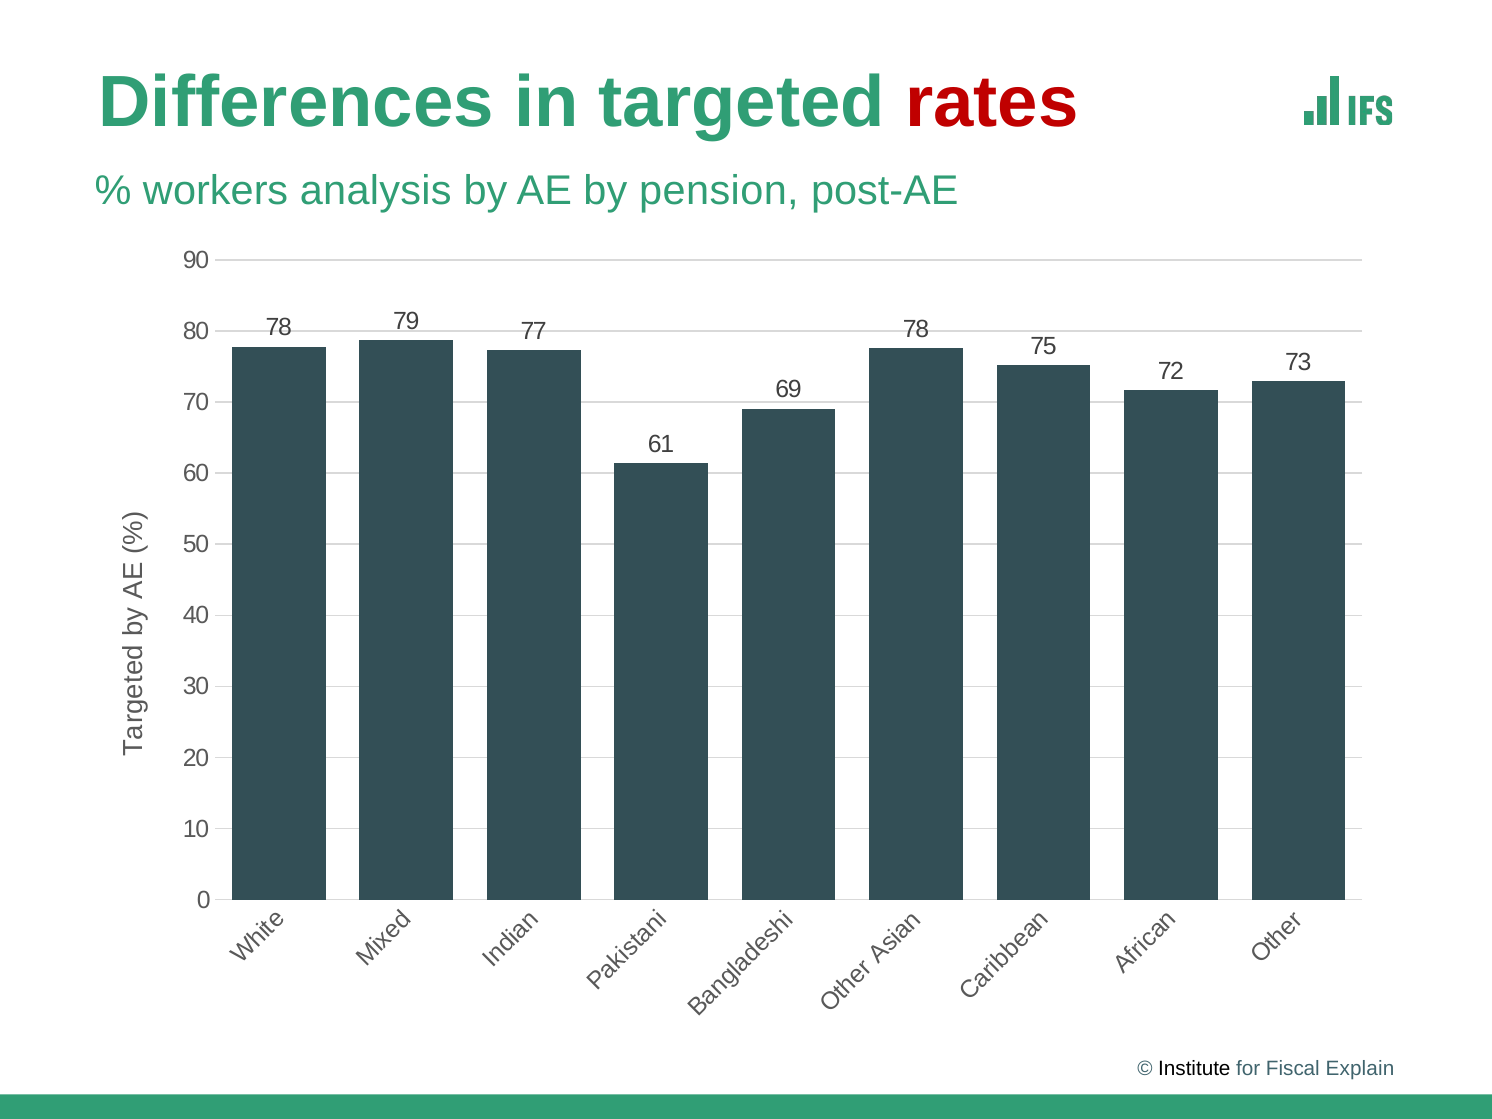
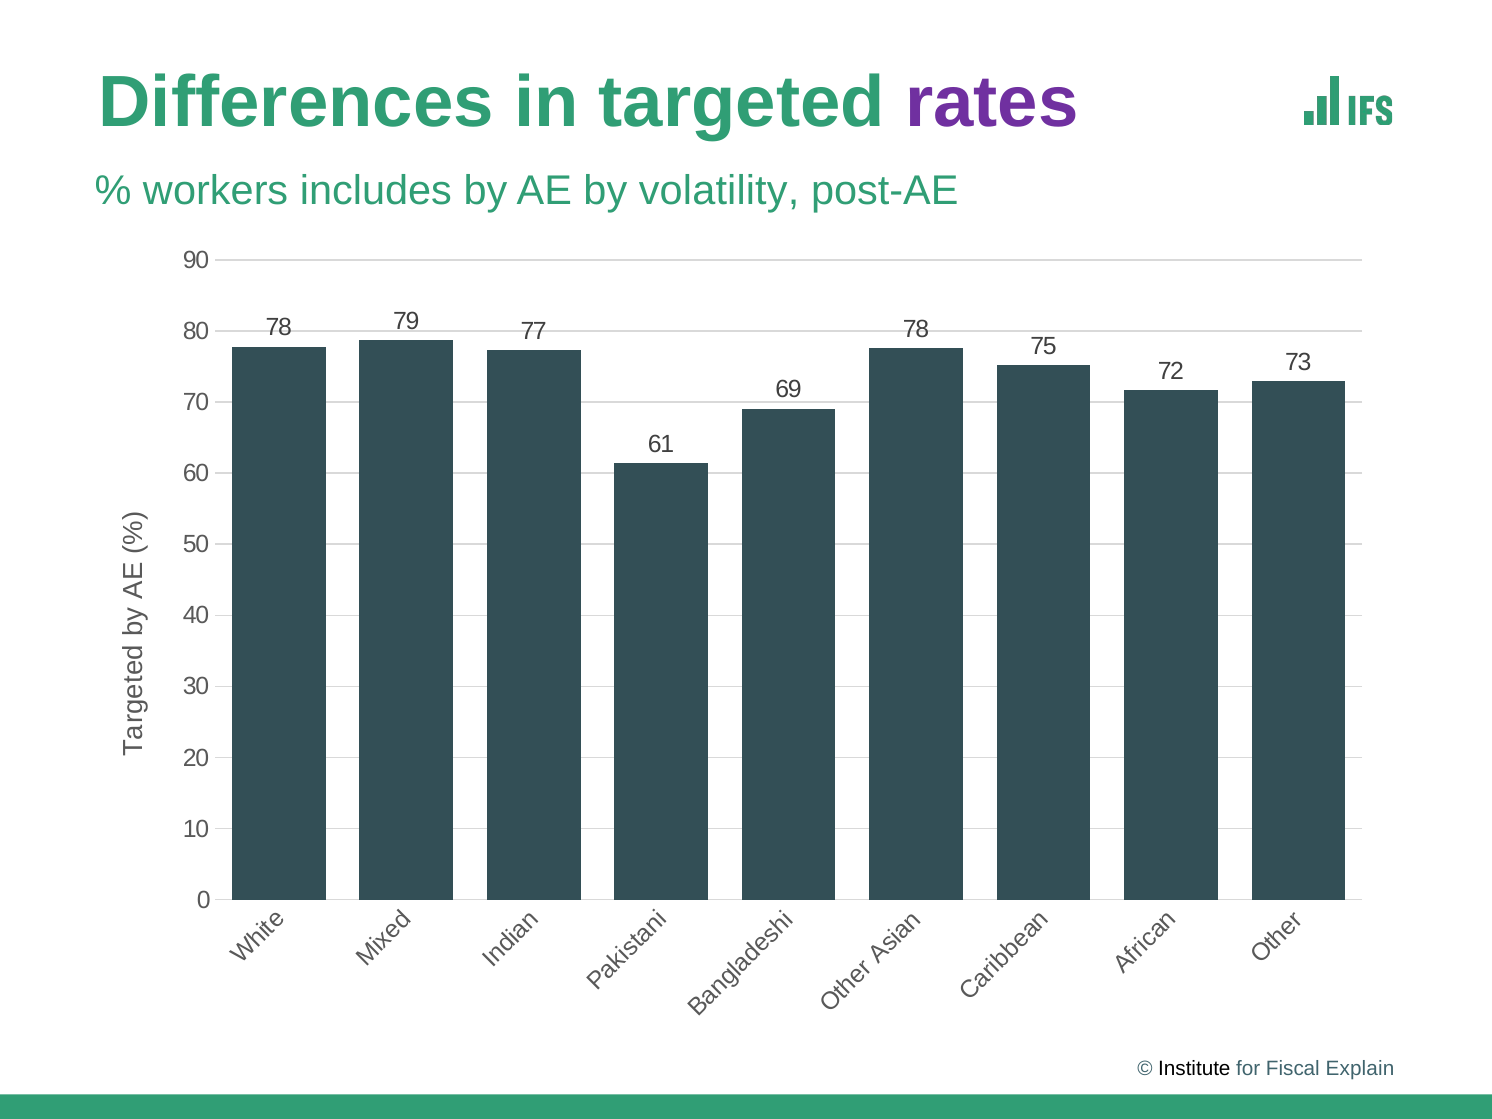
rates colour: red -> purple
analysis: analysis -> includes
pension: pension -> volatility
